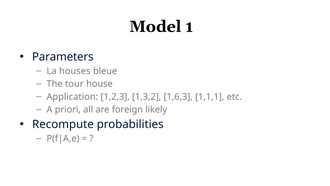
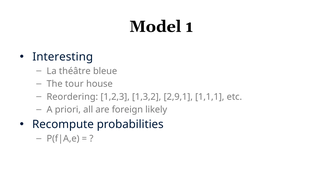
Parameters: Parameters -> Interesting
houses: houses -> théâtre
Application: Application -> Reordering
1,6,3: 1,6,3 -> 2,9,1
